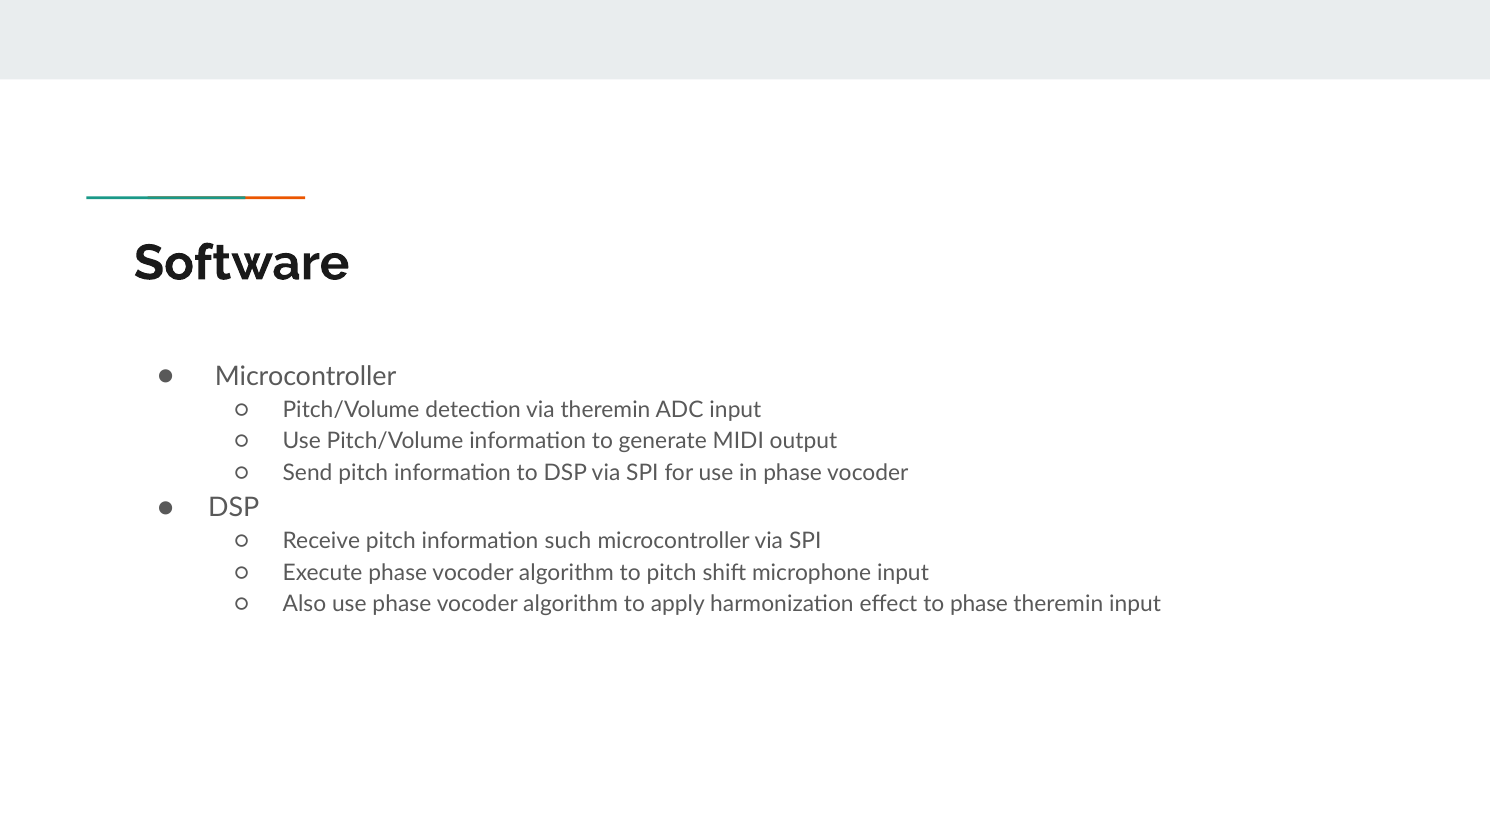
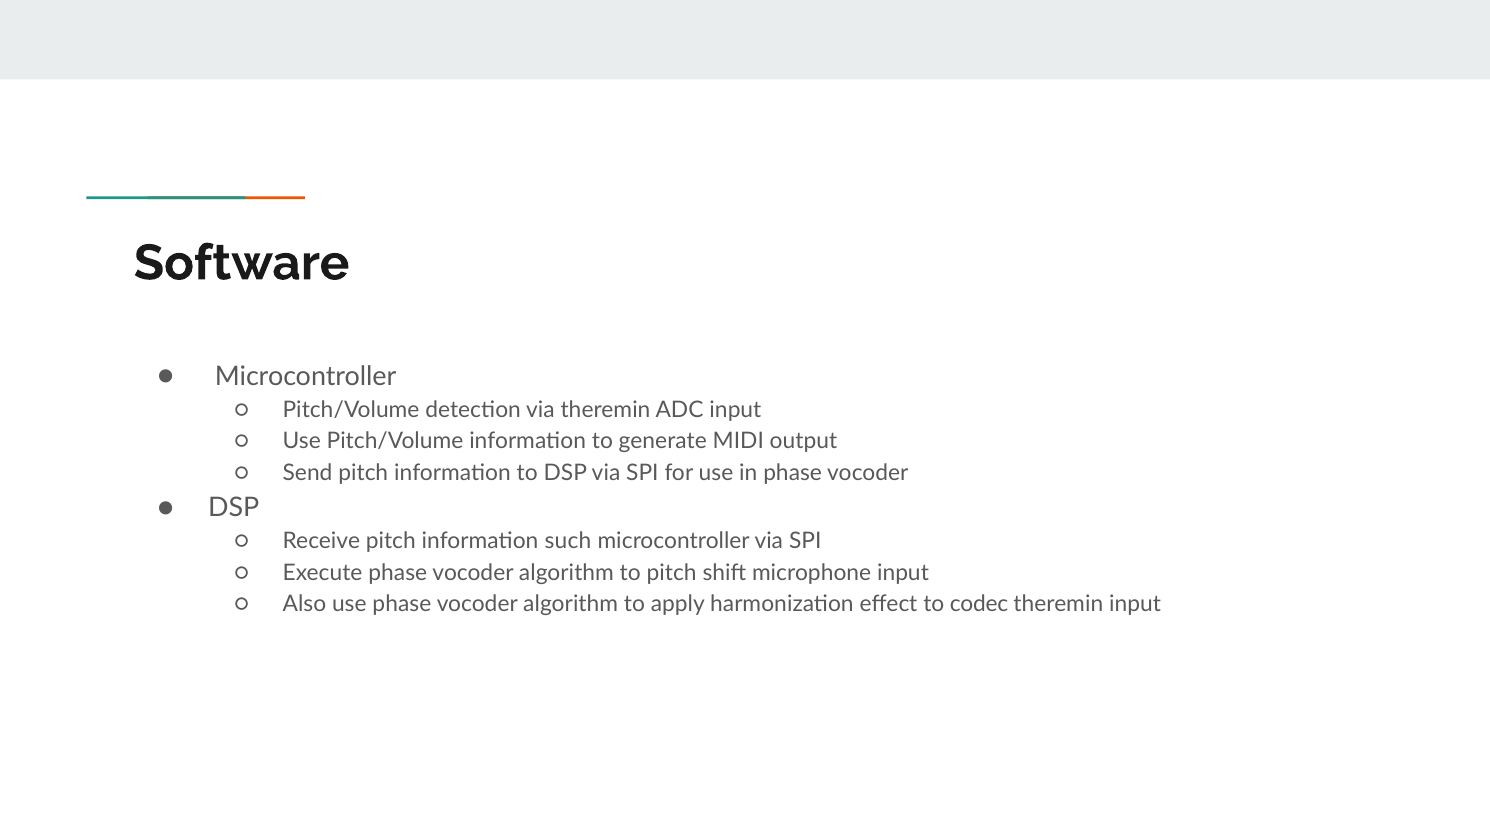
to phase: phase -> codec
